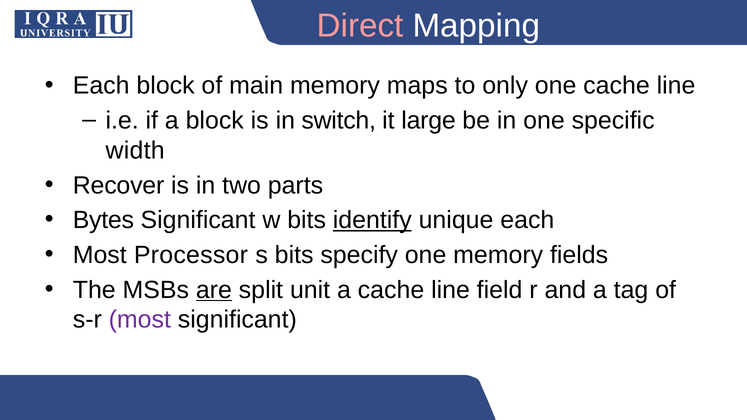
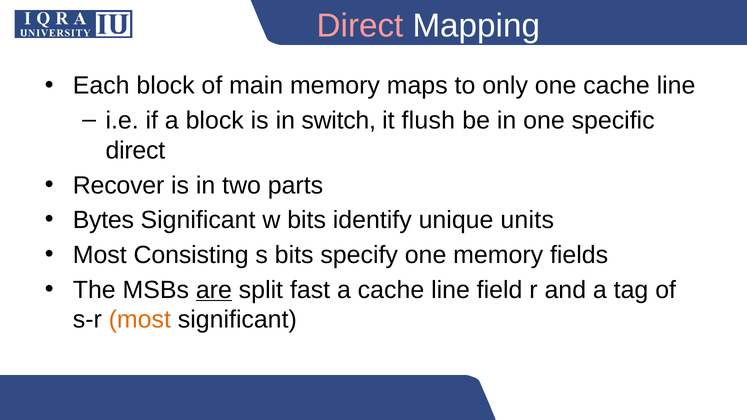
large: large -> flush
width at (135, 151): width -> direct
identify underline: present -> none
unique each: each -> units
Processor: Processor -> Consisting
unit: unit -> fast
most at (140, 320) colour: purple -> orange
